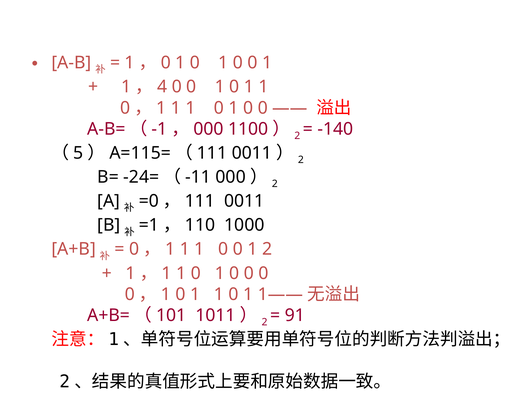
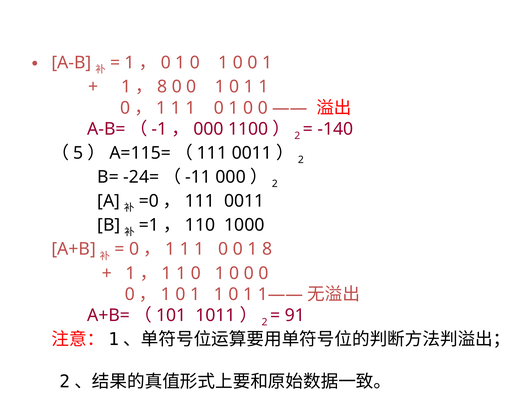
4 at (162, 87): 4 -> 8
1 2: 2 -> 8
